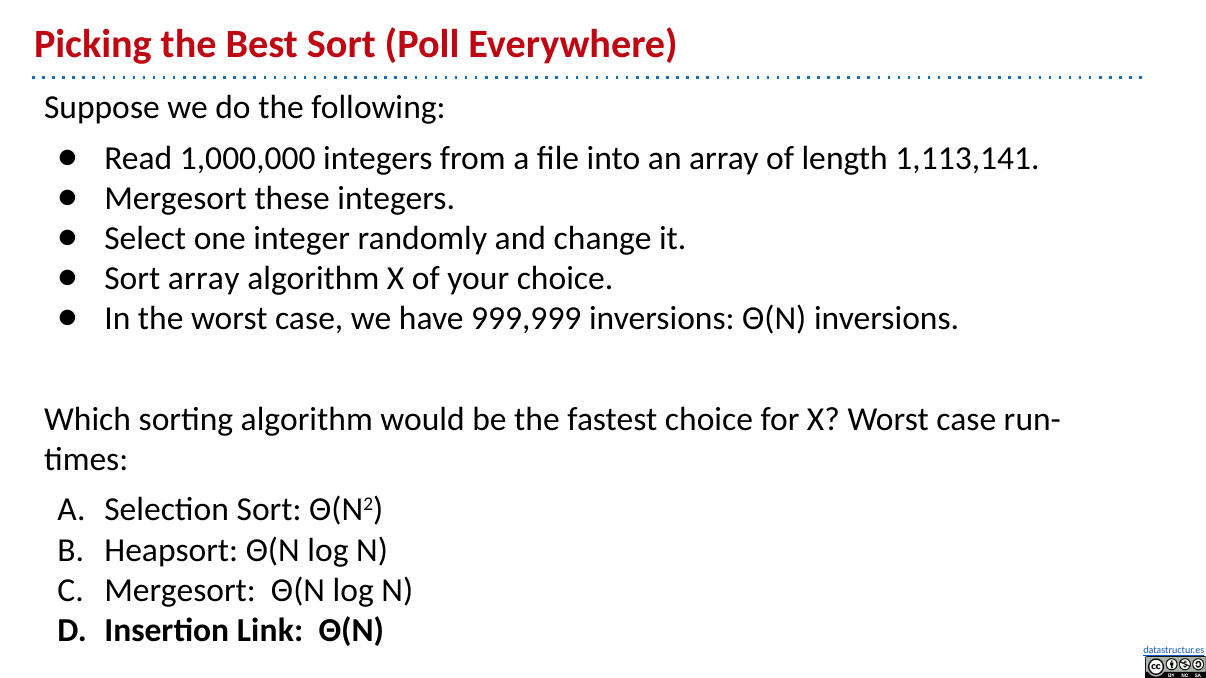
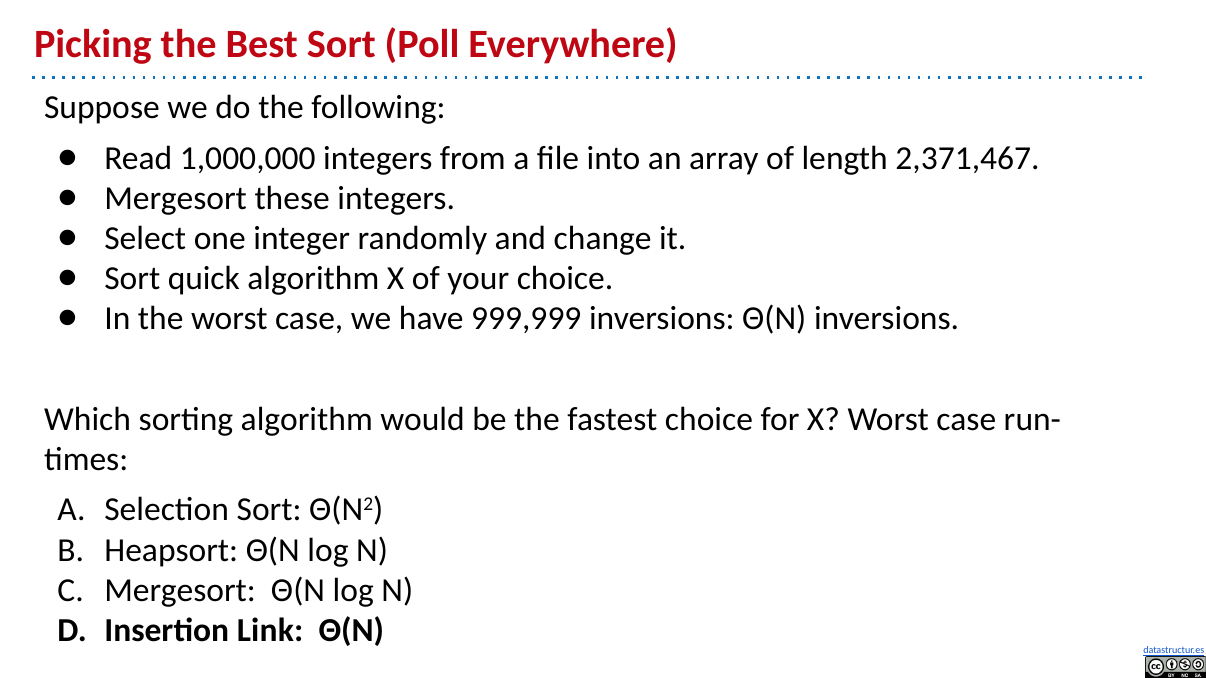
1,113,141: 1,113,141 -> 2,371,467
Sort array: array -> quick
